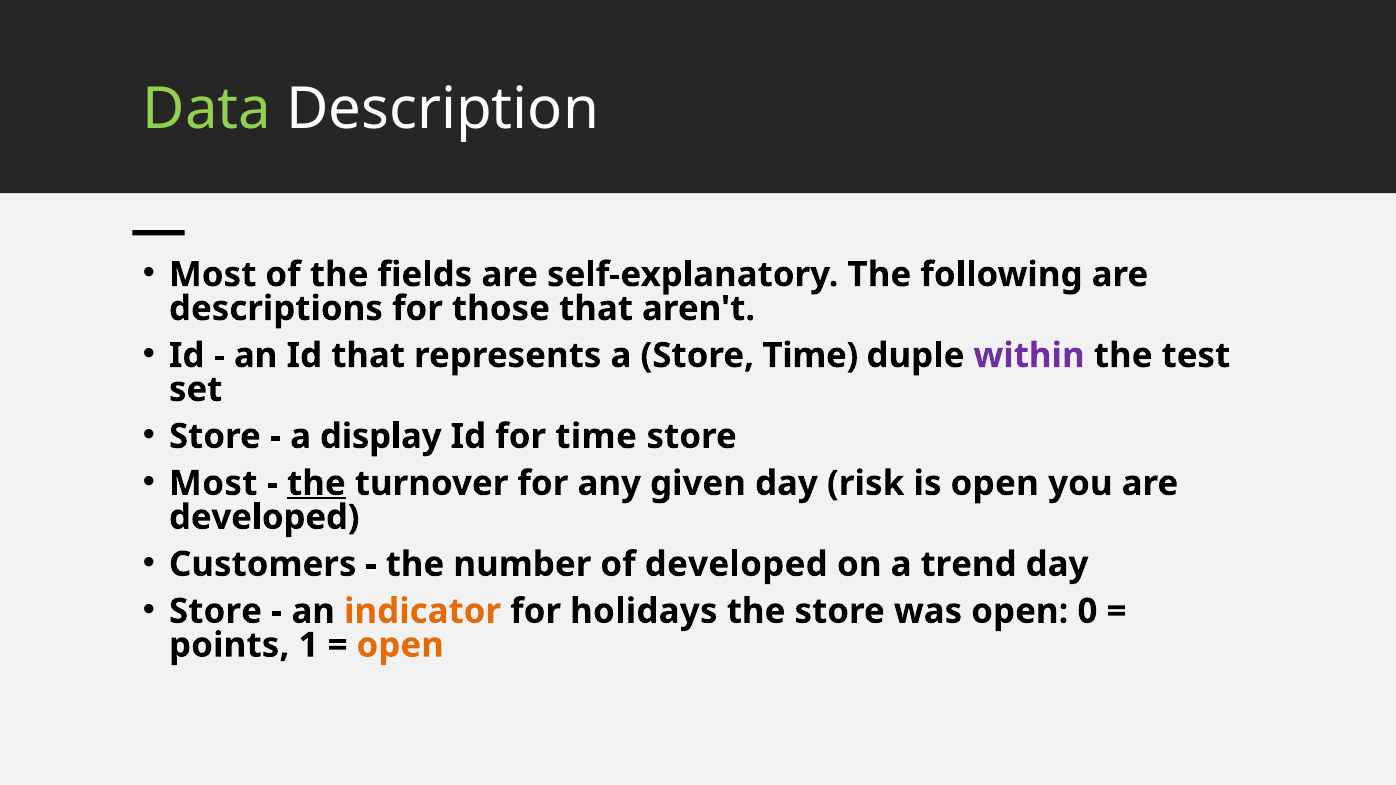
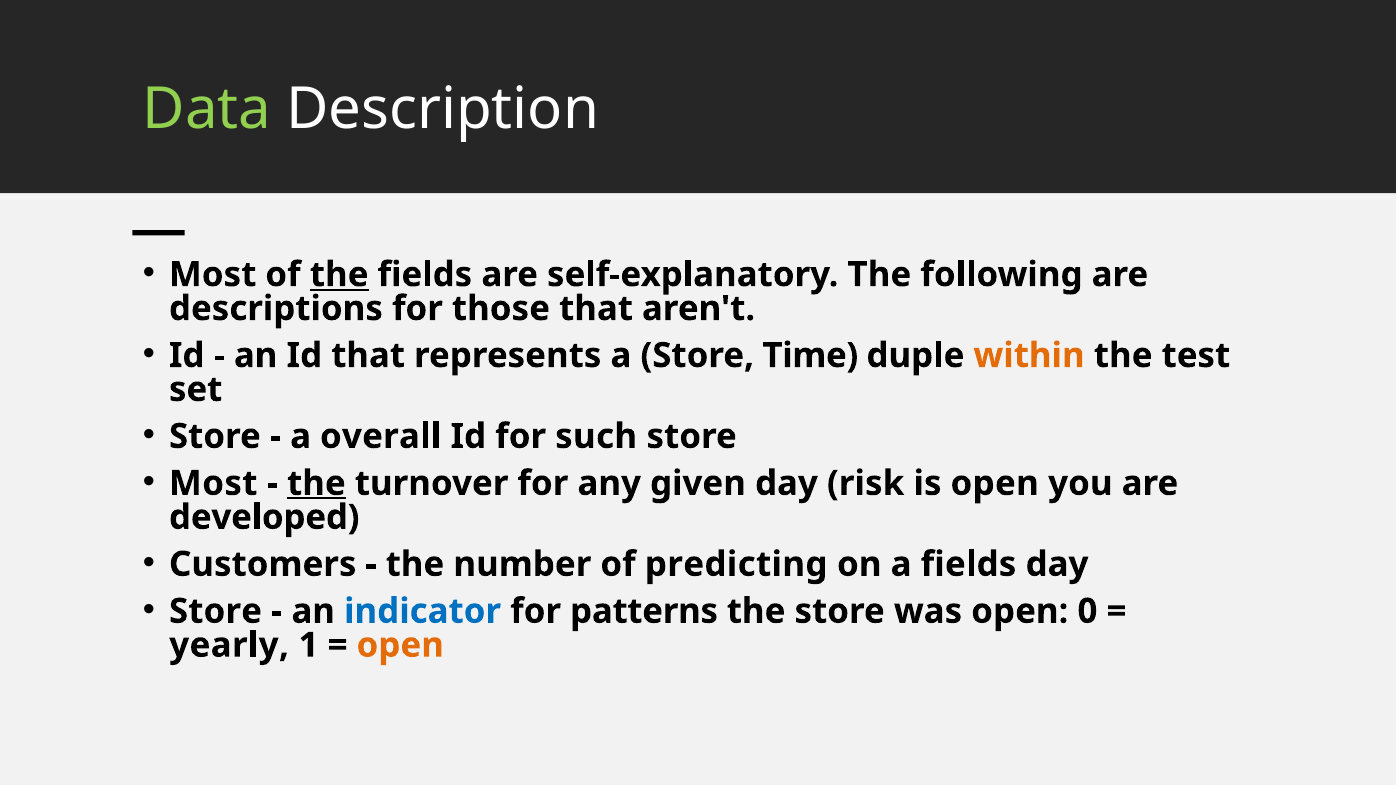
the at (339, 275) underline: none -> present
within colour: purple -> orange
display: display -> overall
for time: time -> such
of developed: developed -> predicting
a trend: trend -> fields
indicator colour: orange -> blue
holidays: holidays -> patterns
points: points -> yearly
